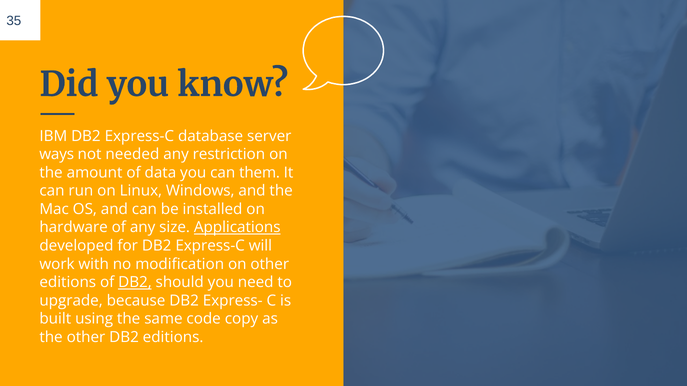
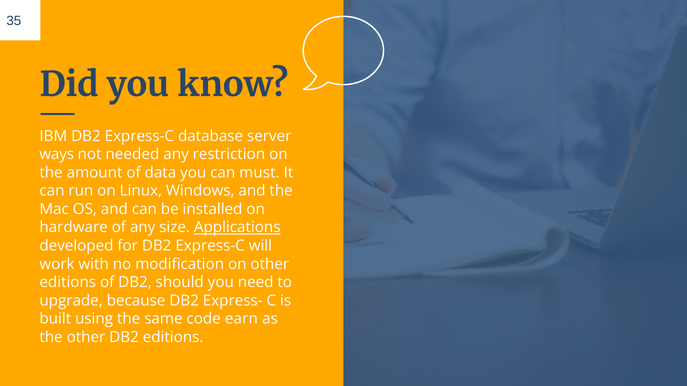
them: them -> must
DB2 at (135, 283) underline: present -> none
copy: copy -> earn
